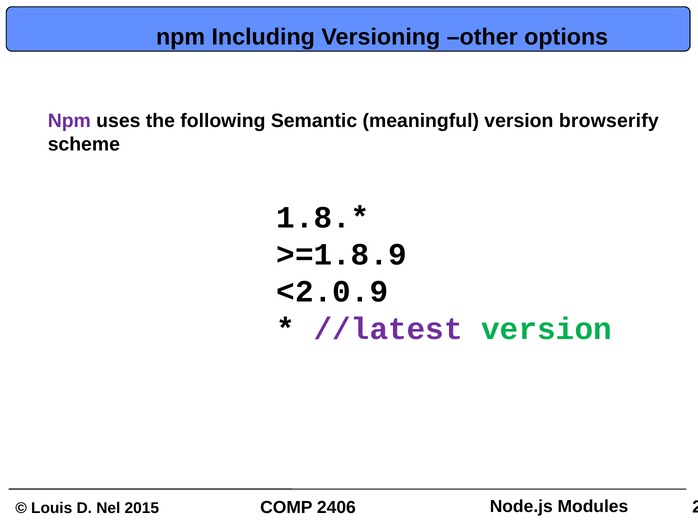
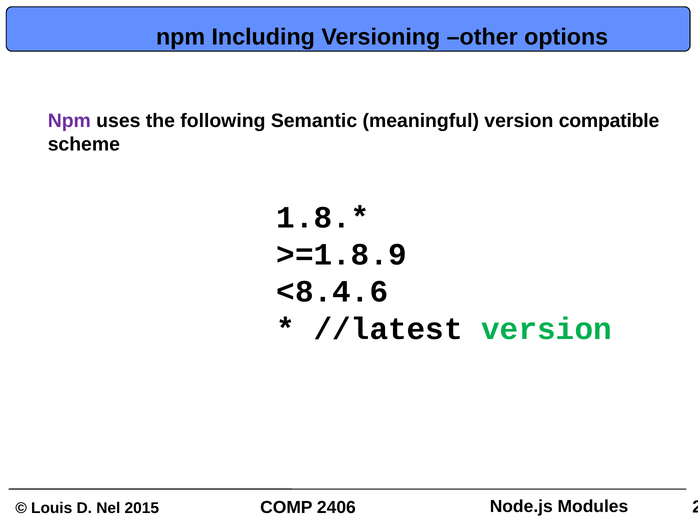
browserify: browserify -> compatible
<2.0.9: <2.0.9 -> <8.4.6
//latest colour: purple -> black
